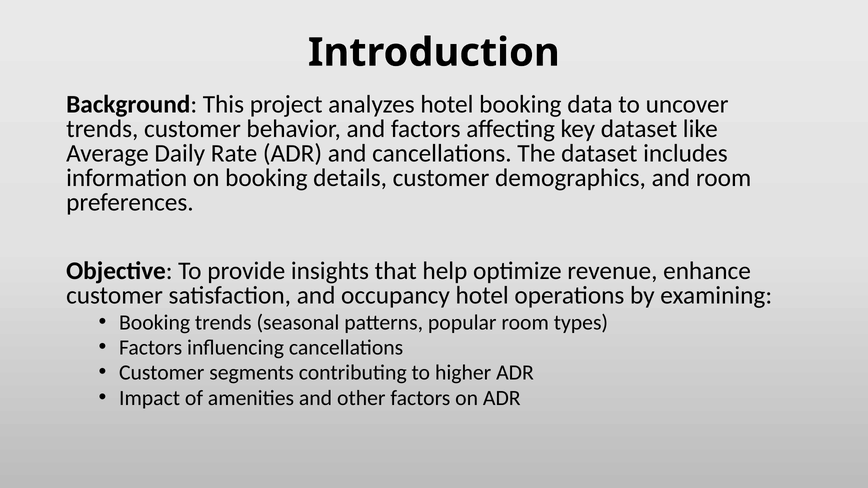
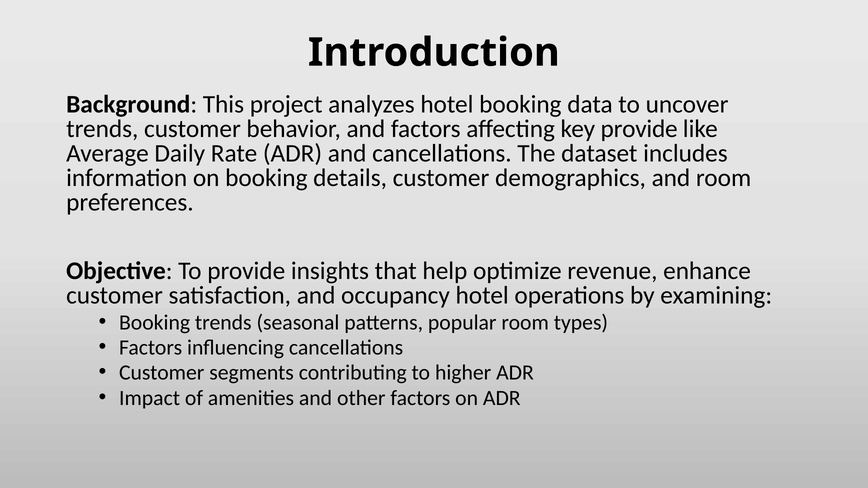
key dataset: dataset -> provide
